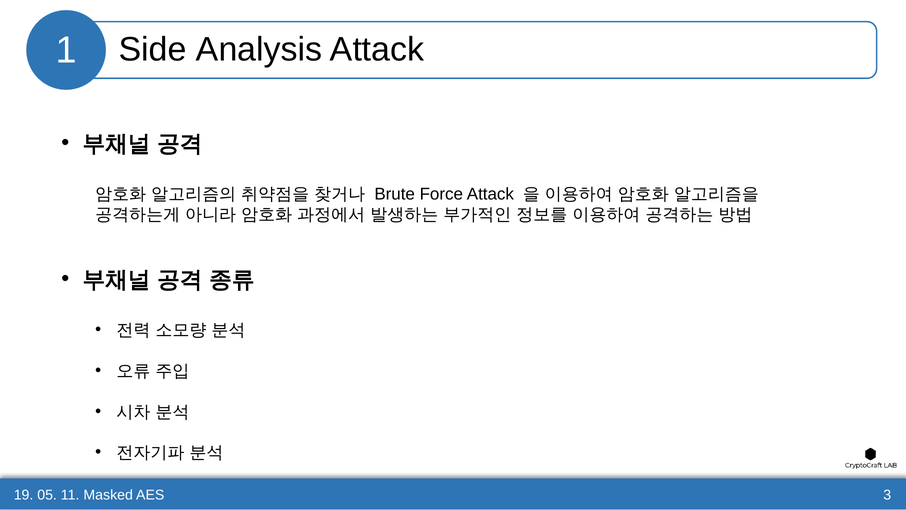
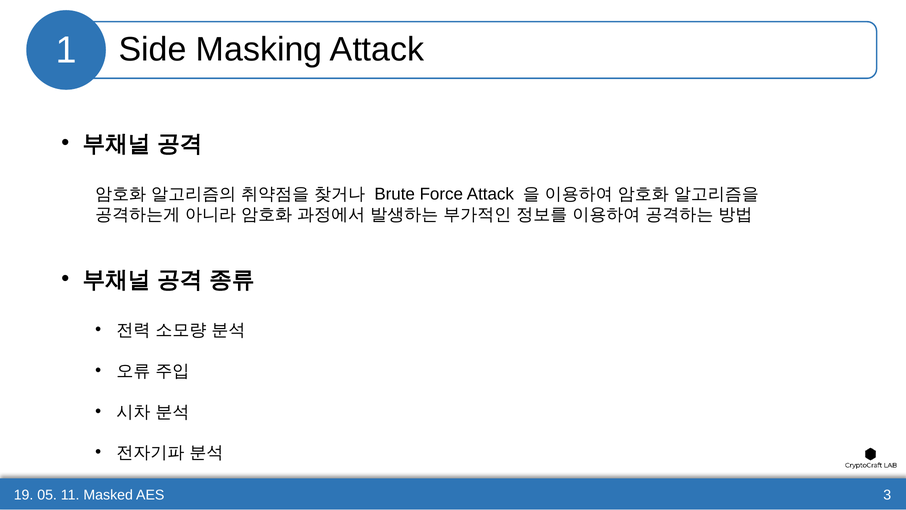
Analysis: Analysis -> Masking
